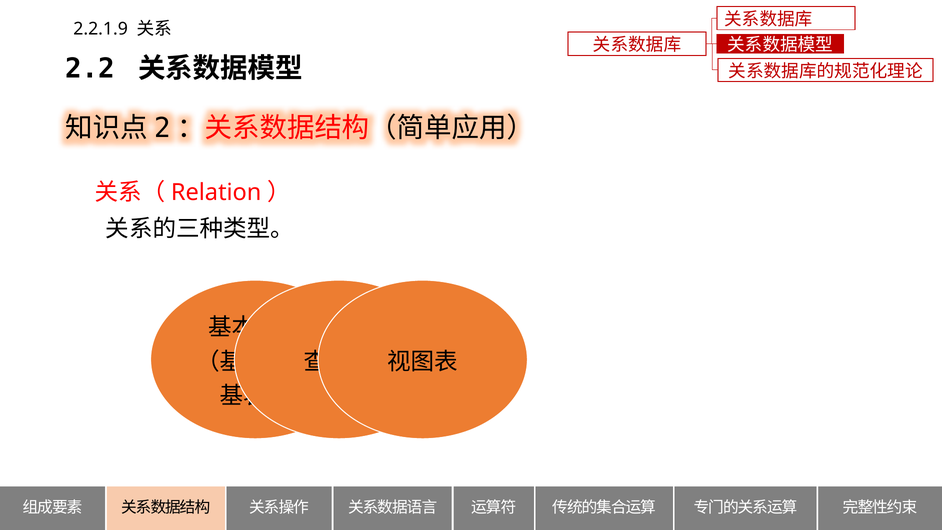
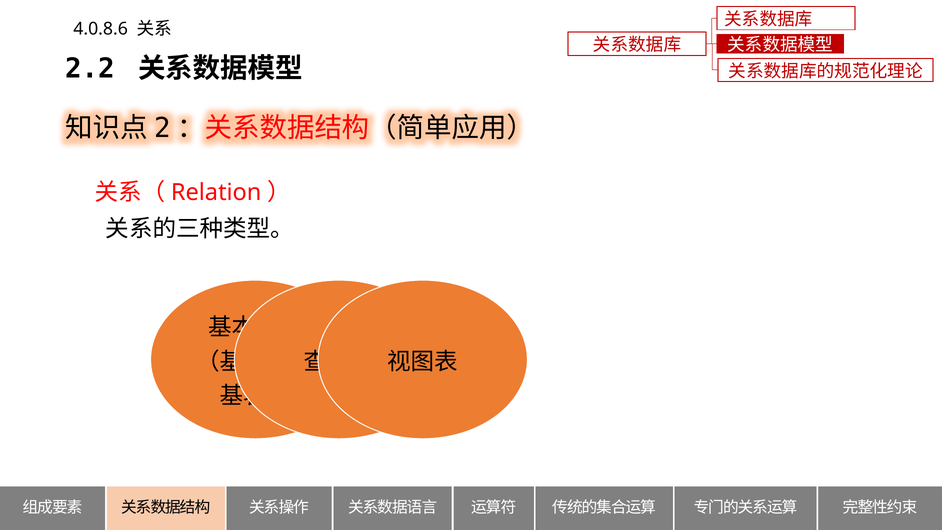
2.2.1.9: 2.2.1.9 -> 4.0.8.6
